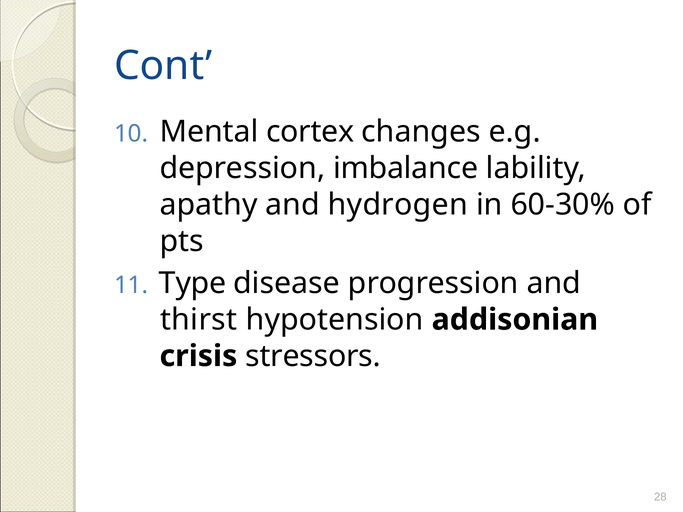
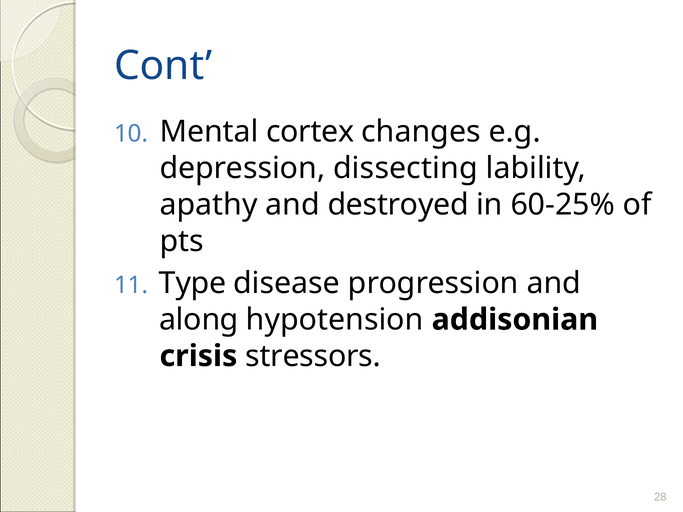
imbalance: imbalance -> dissecting
hydrogen: hydrogen -> destroyed
60-30%: 60-30% -> 60-25%
thirst: thirst -> along
